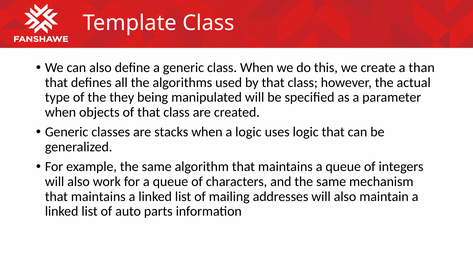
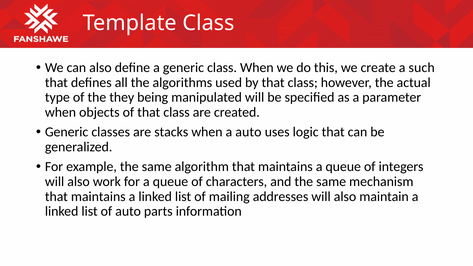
than: than -> such
a logic: logic -> auto
